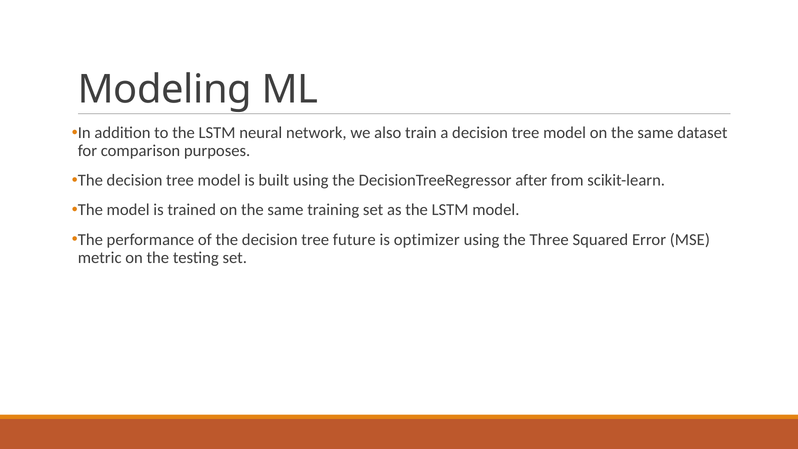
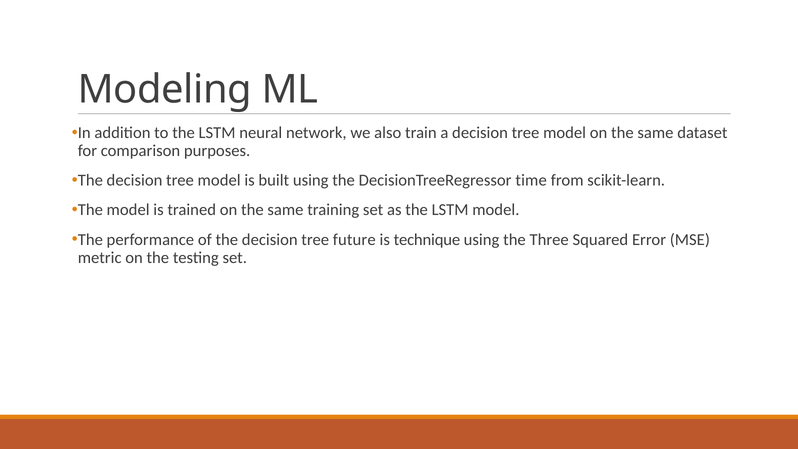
after: after -> time
optimizer: optimizer -> technique
